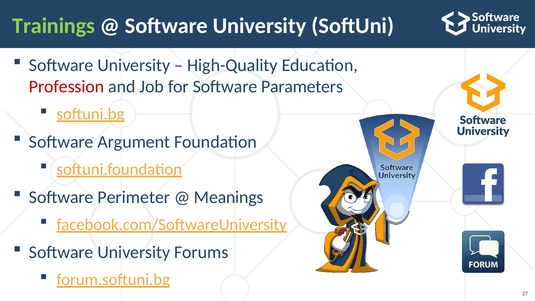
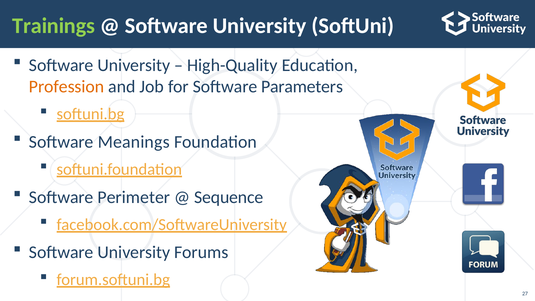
Profession colour: red -> orange
Argument: Argument -> Meanings
Meanings: Meanings -> Sequence
